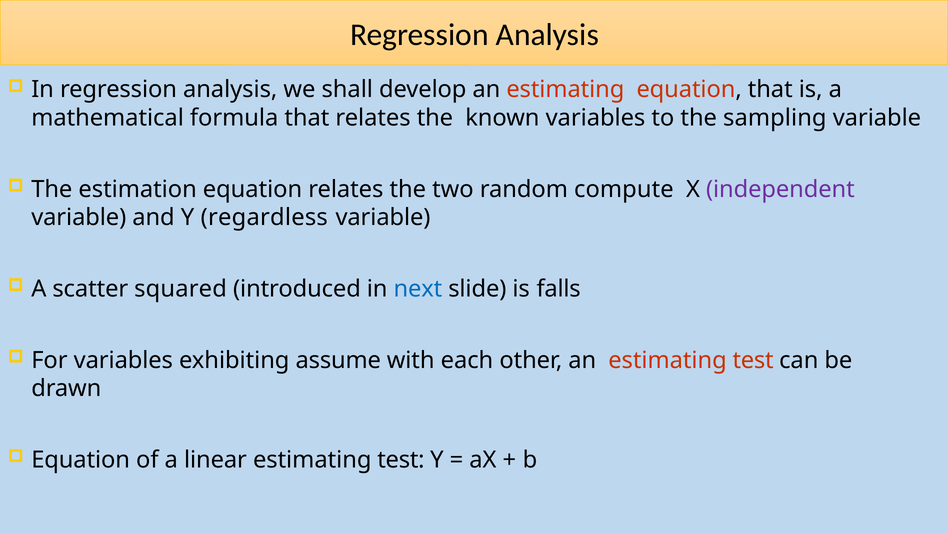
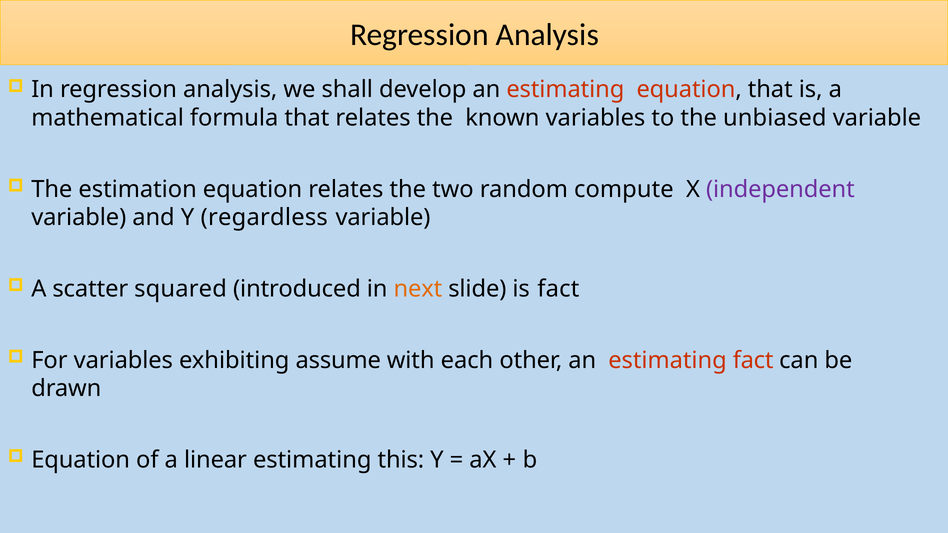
sampling: sampling -> unbiased
next colour: blue -> orange
is falls: falls -> fact
an estimating test: test -> fact
linear estimating test: test -> this
